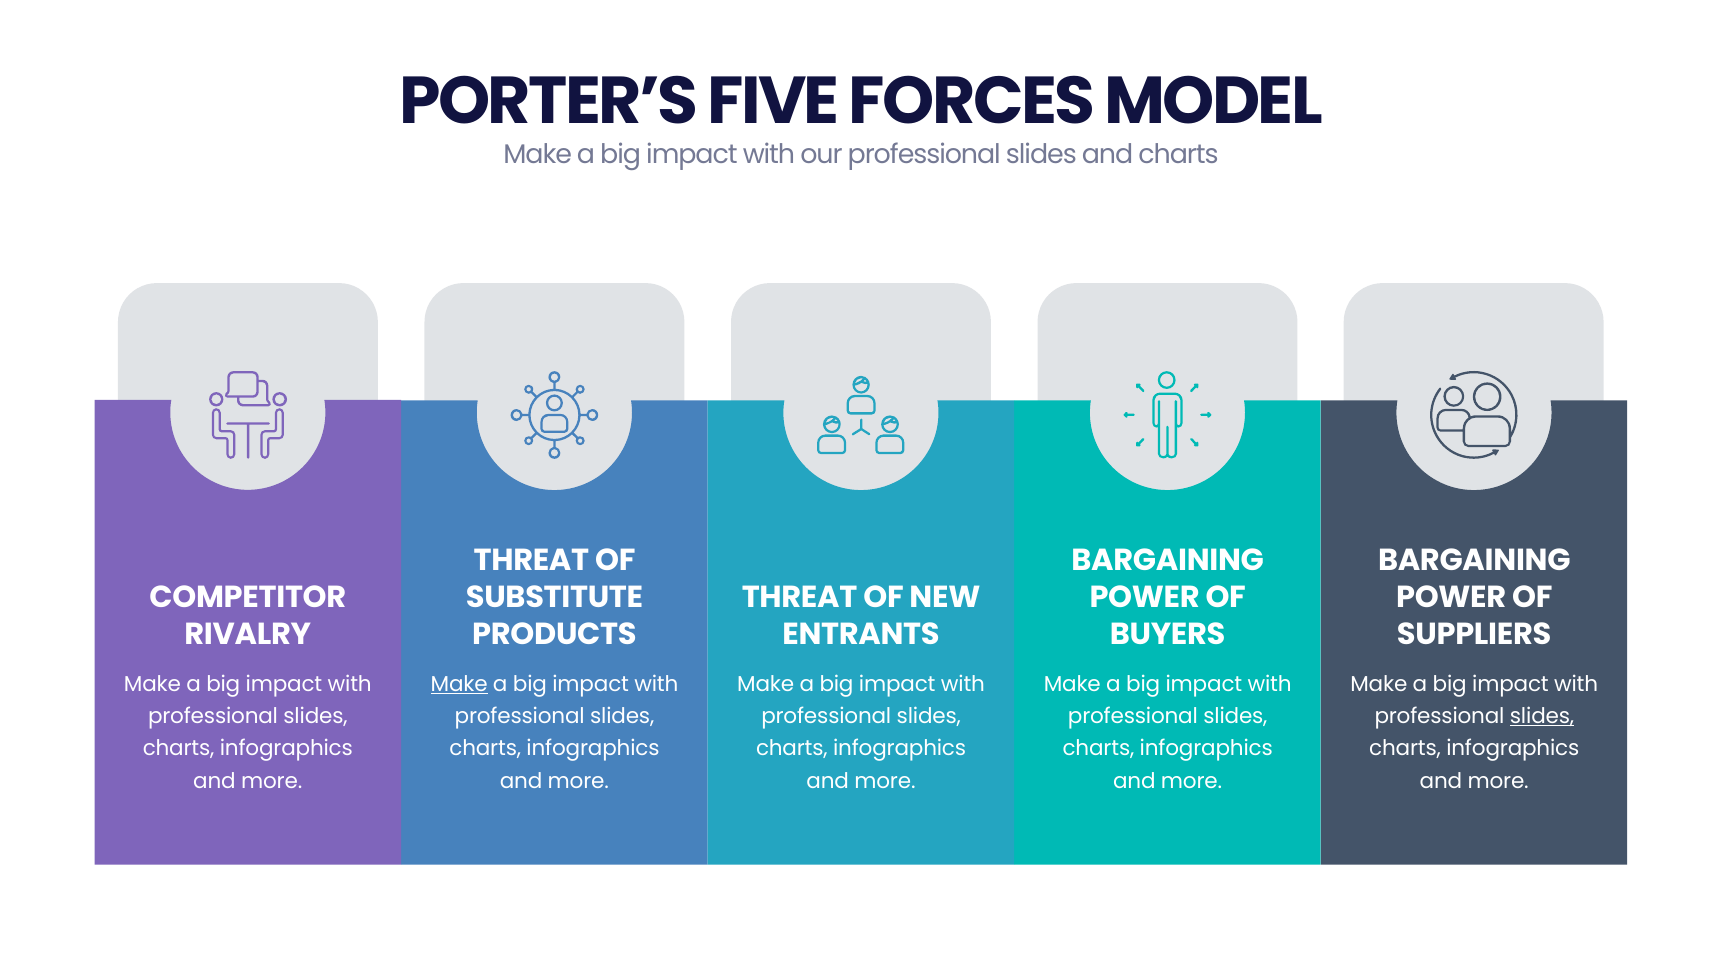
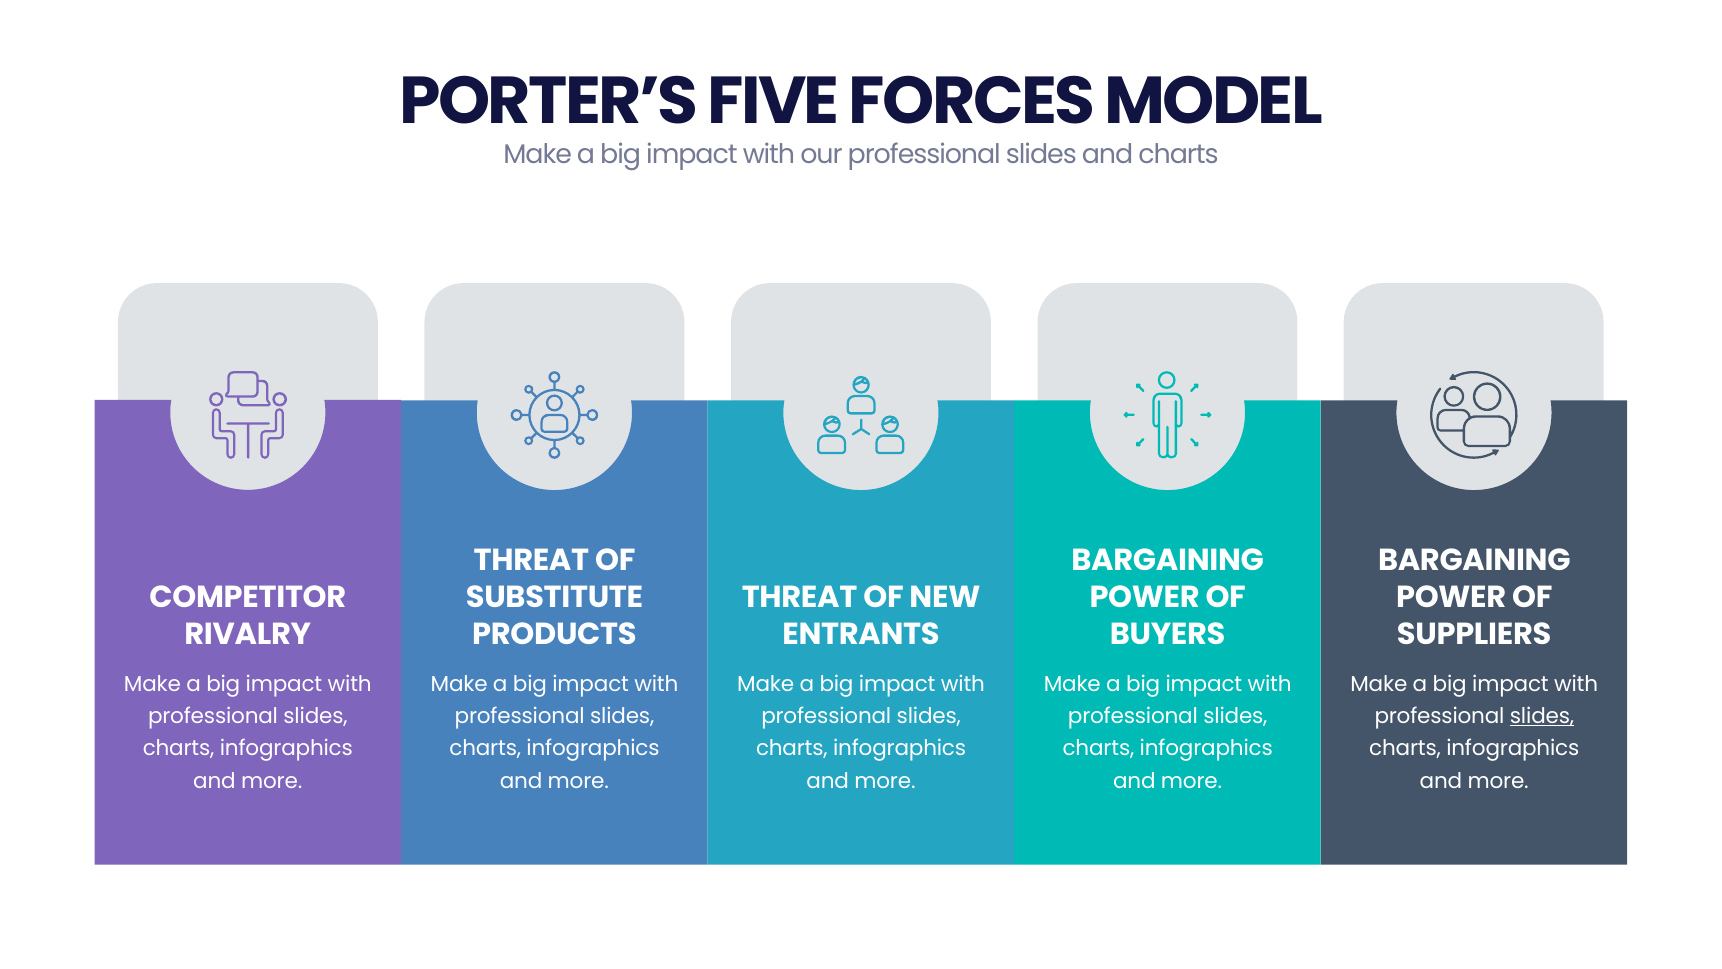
Make at (459, 684) underline: present -> none
